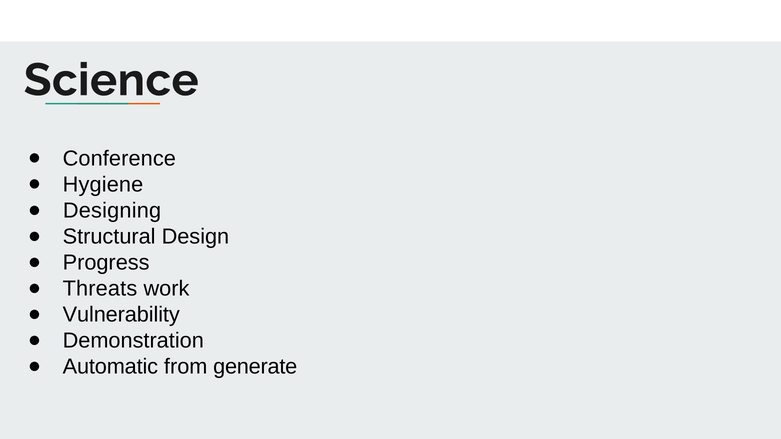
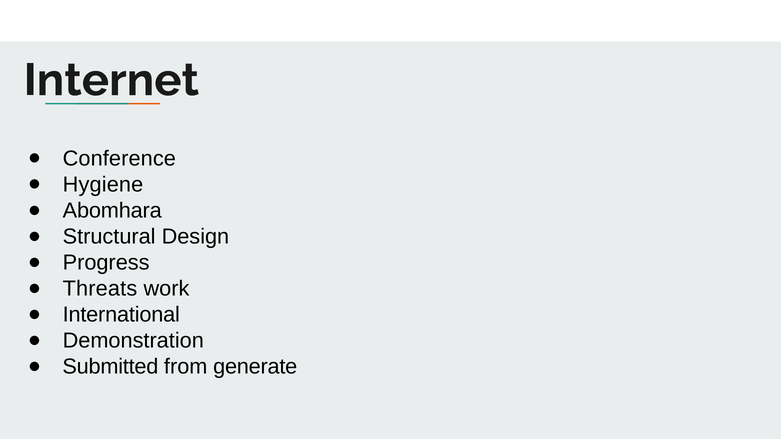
Science: Science -> Internet
Designing: Designing -> Abomhara
Vulnerability: Vulnerability -> International
Automatic: Automatic -> Submitted
